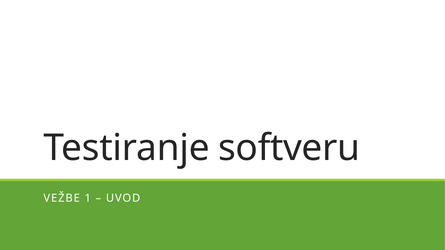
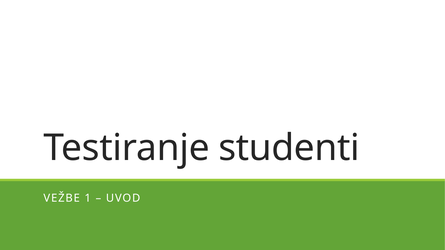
softveru: softveru -> studenti
